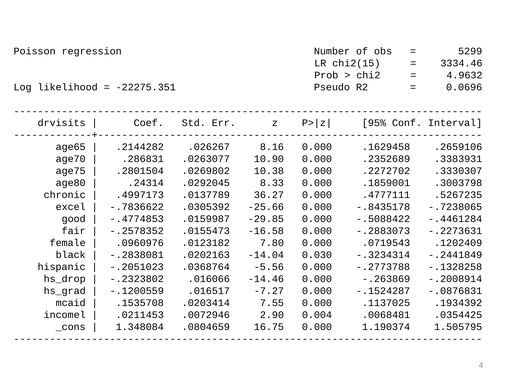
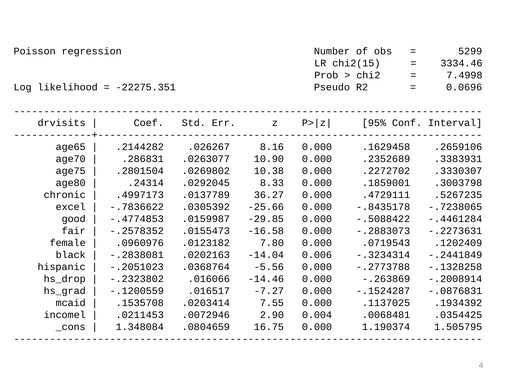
4.9632: 4.9632 -> 7.4998
.4777111: .4777111 -> .4729111
0.030: 0.030 -> 0.006
